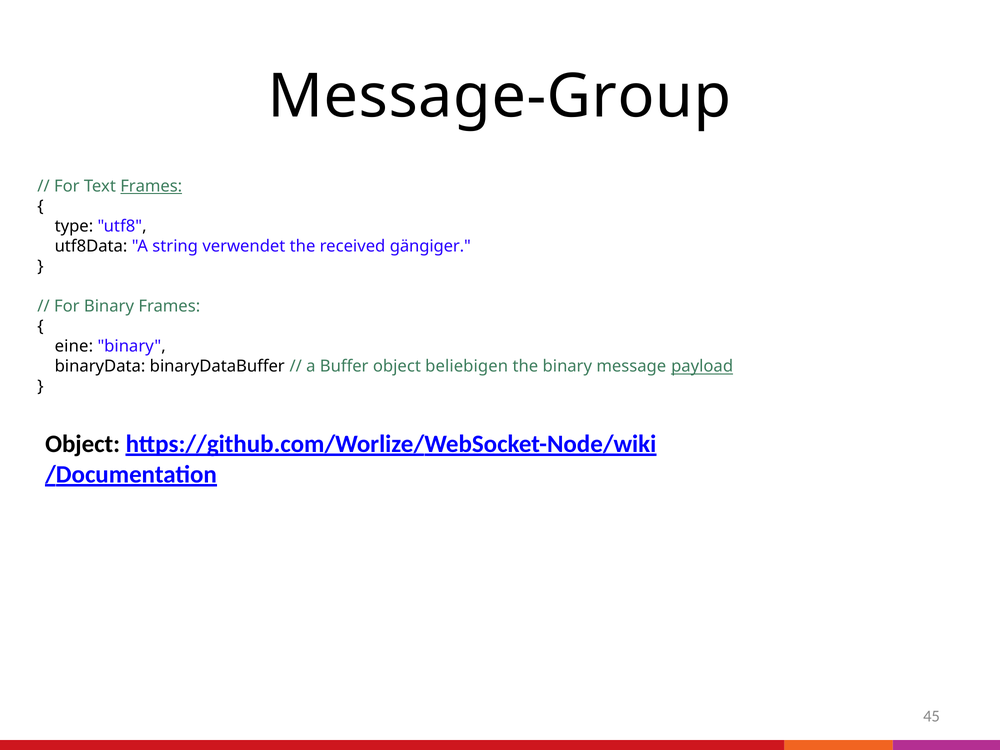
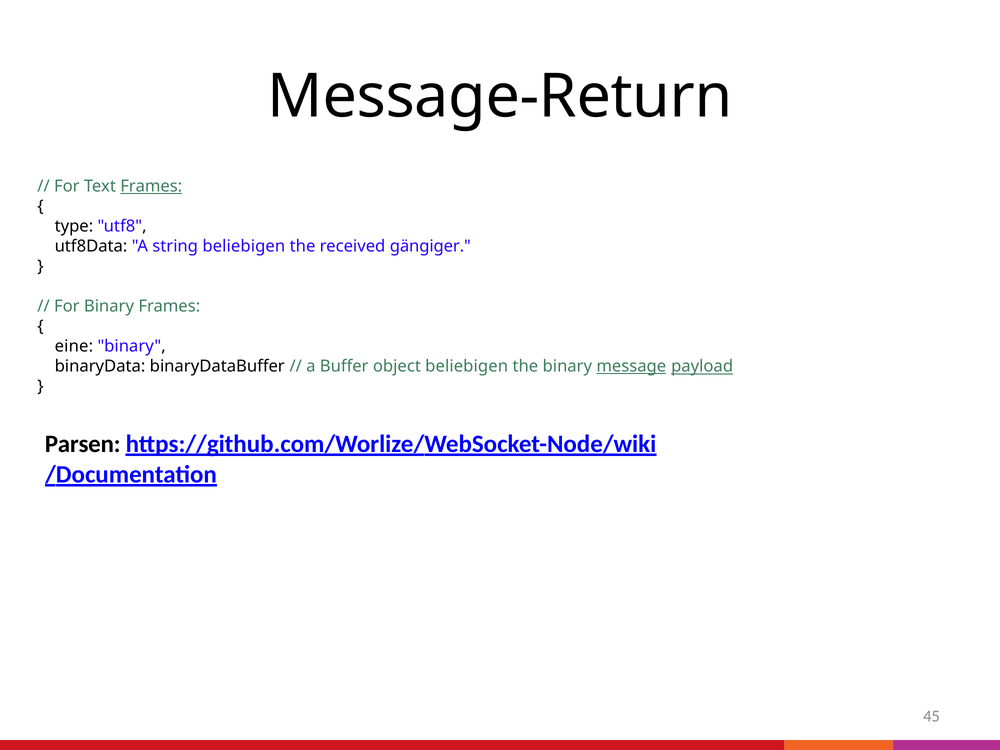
Message-Group: Message-Group -> Message-Return
string verwendet: verwendet -> beliebigen
message underline: none -> present
Object at (83, 444): Object -> Parsen
